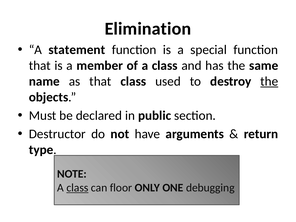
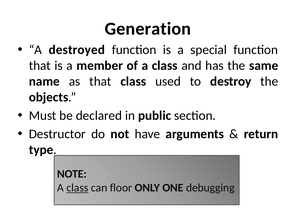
Elimination: Elimination -> Generation
statement: statement -> destroyed
the at (269, 81) underline: present -> none
